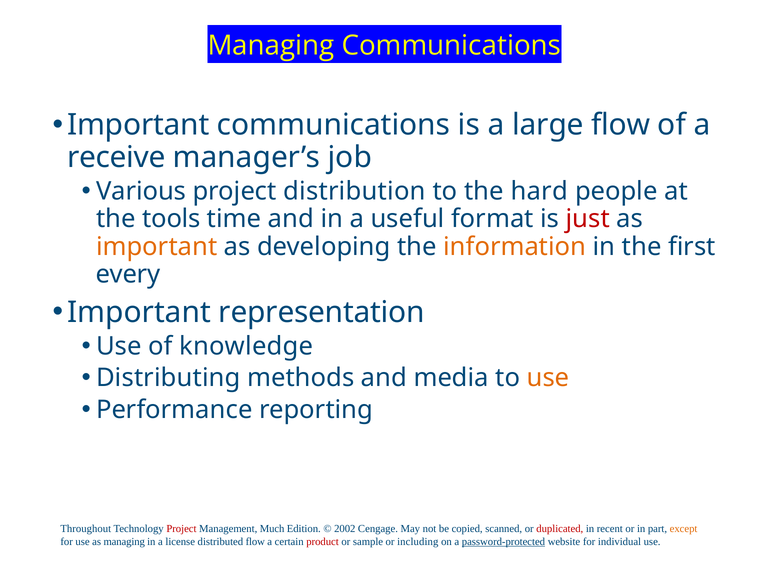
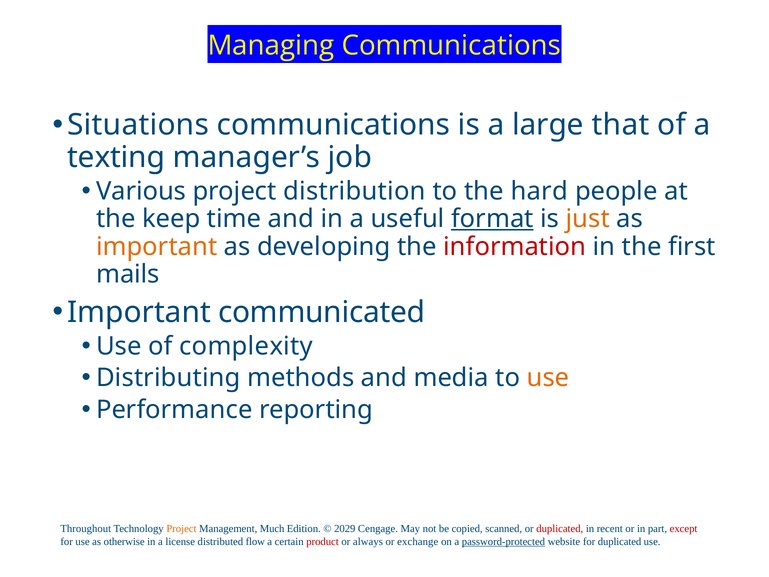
Important at (138, 125): Important -> Situations
large flow: flow -> that
receive: receive -> texting
tools: tools -> keep
format underline: none -> present
just colour: red -> orange
information colour: orange -> red
every: every -> mails
representation: representation -> communicated
knowledge: knowledge -> complexity
Project at (181, 529) colour: red -> orange
2002: 2002 -> 2029
except colour: orange -> red
as managing: managing -> otherwise
sample: sample -> always
including: including -> exchange
for individual: individual -> duplicated
